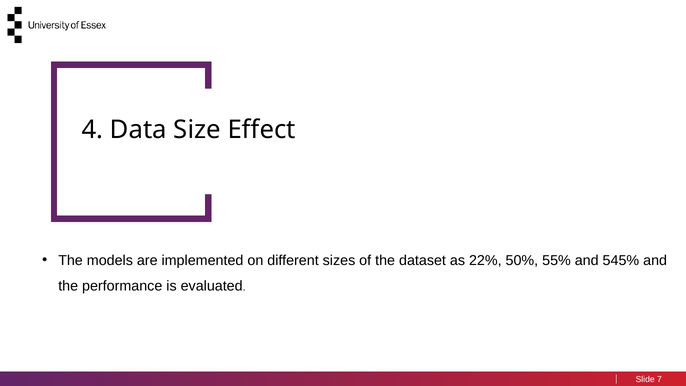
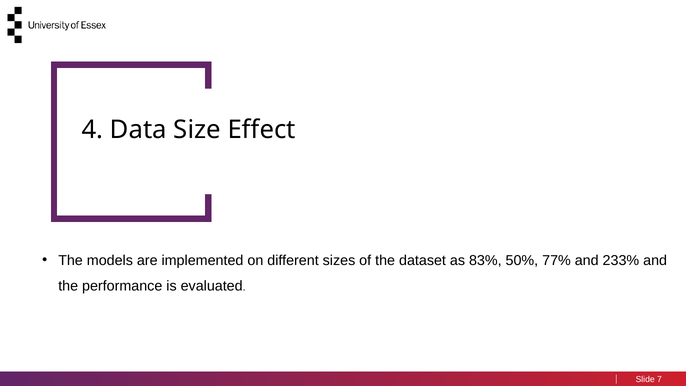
22%: 22% -> 83%
55%: 55% -> 77%
545%: 545% -> 233%
